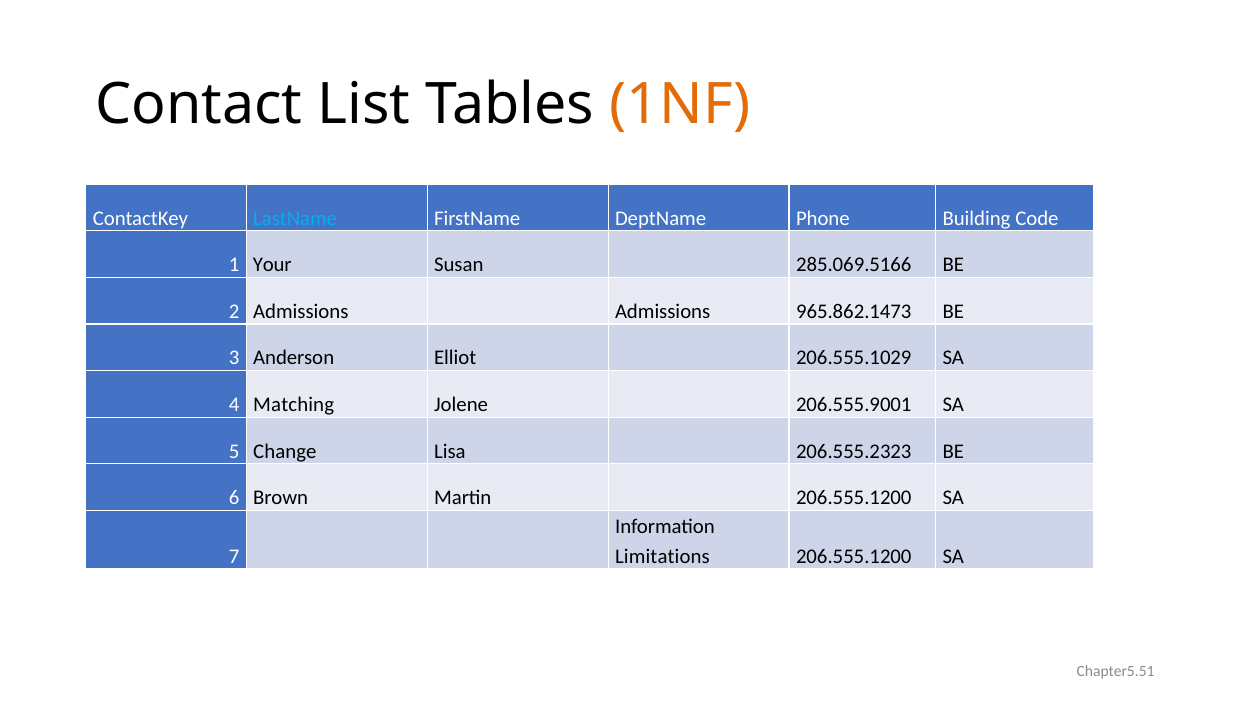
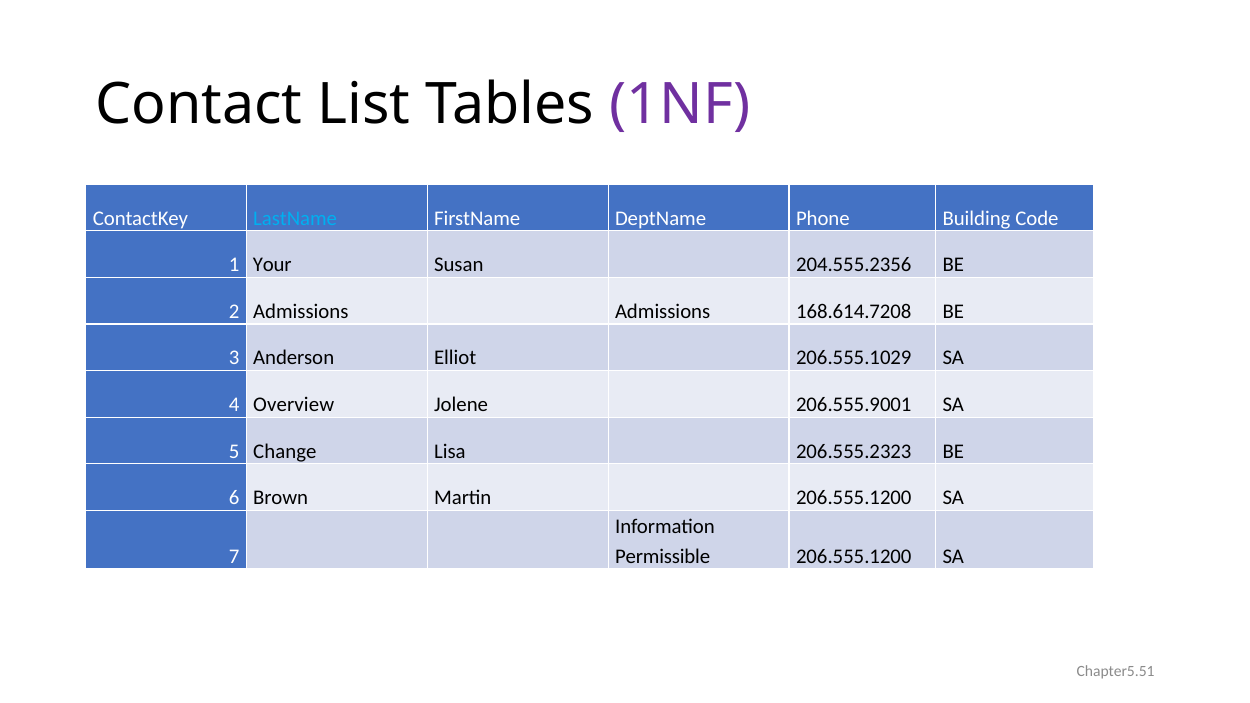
1NF colour: orange -> purple
285.069.5166: 285.069.5166 -> 204.555.2356
965.862.1473: 965.862.1473 -> 168.614.7208
Matching: Matching -> Overview
Limitations: Limitations -> Permissible
